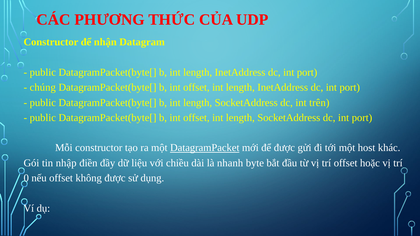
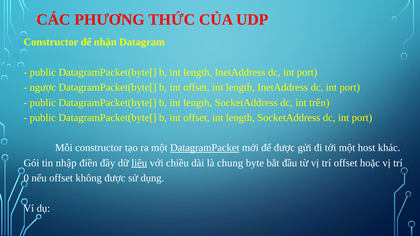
chúng: chúng -> ngược
liệu underline: none -> present
nhanh: nhanh -> chung
